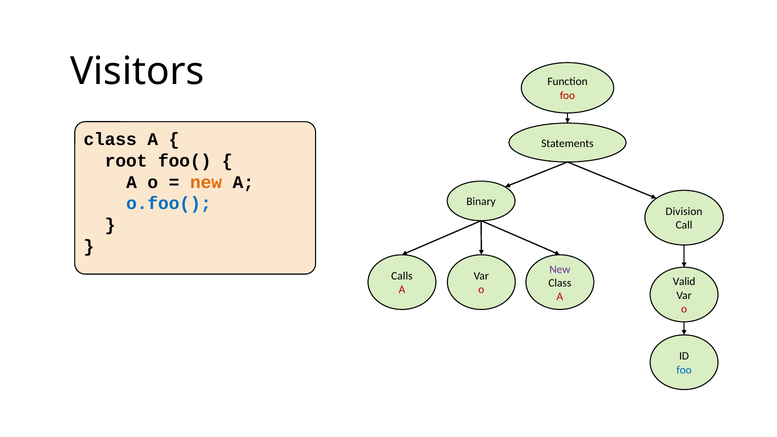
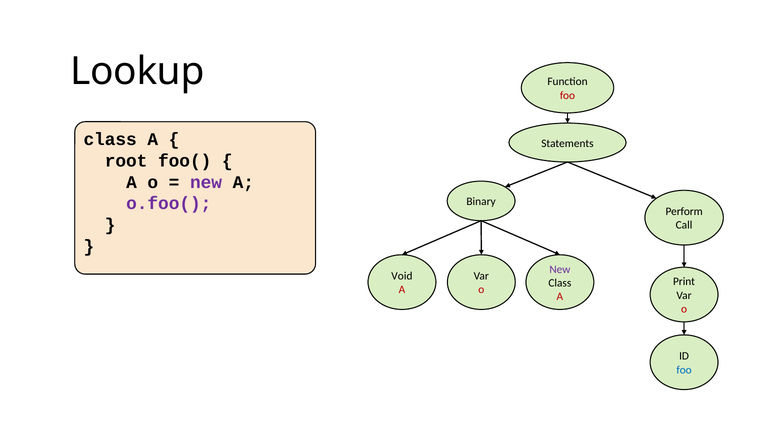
Visitors: Visitors -> Lookup
new at (206, 182) colour: orange -> purple
o.foo( colour: blue -> purple
Division: Division -> Perform
Calls: Calls -> Void
Valid: Valid -> Print
